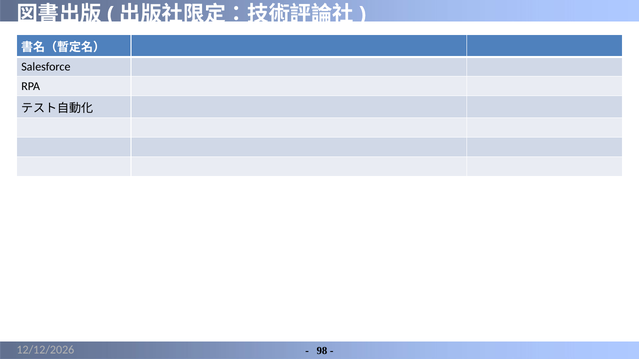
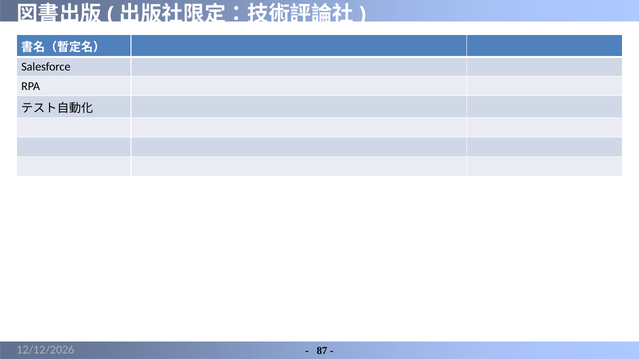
98: 98 -> 87
